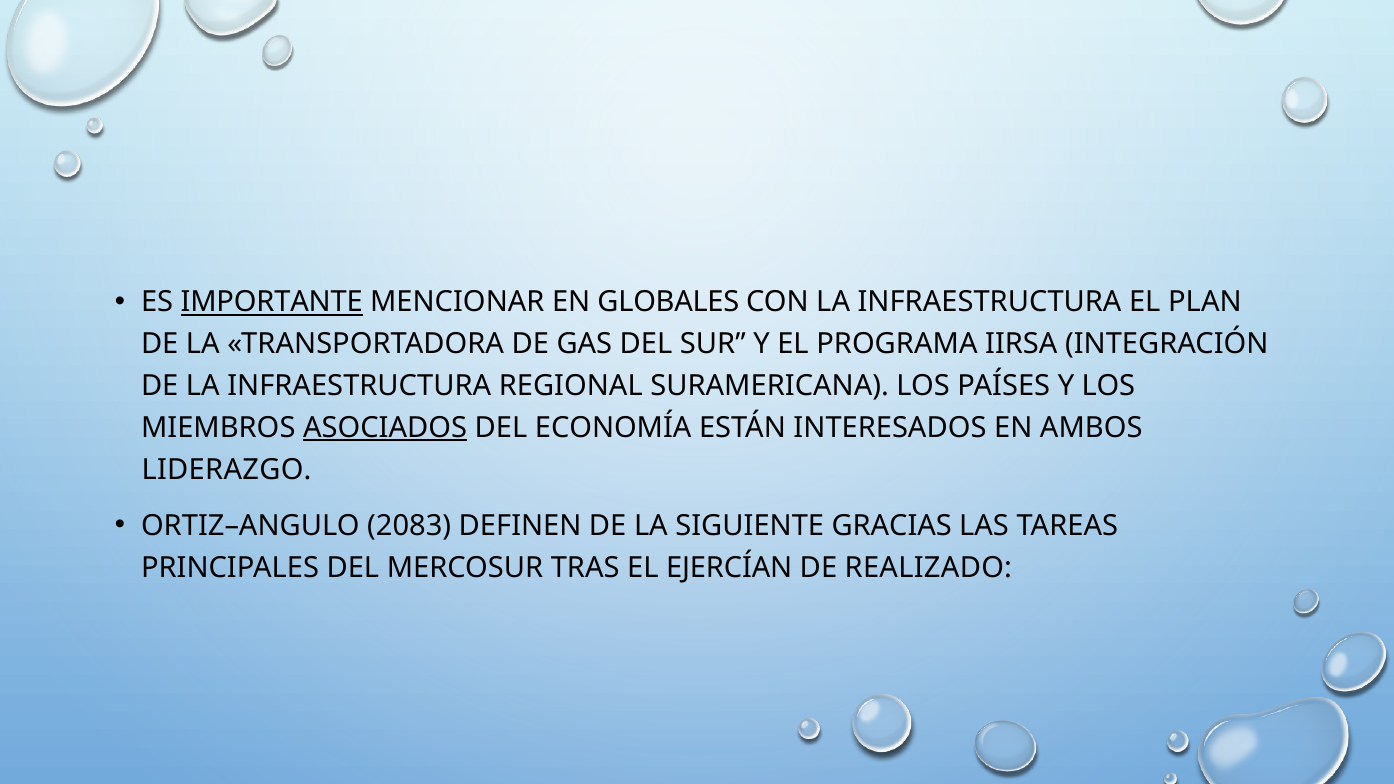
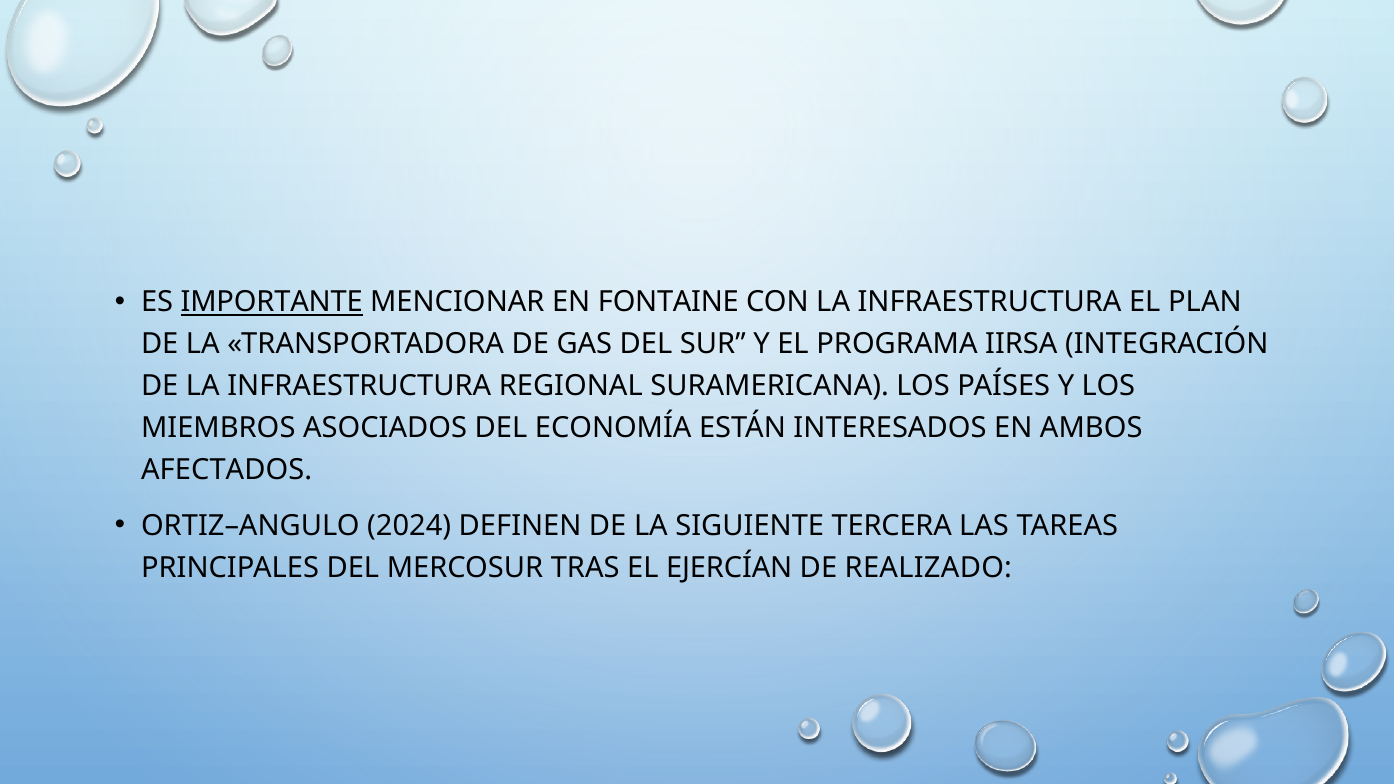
GLOBALES: GLOBALES -> FONTAINE
ASOCIADOS underline: present -> none
LIDERAZGO: LIDERAZGO -> AFECTADOS
2083: 2083 -> 2024
GRACIAS: GRACIAS -> TERCERA
